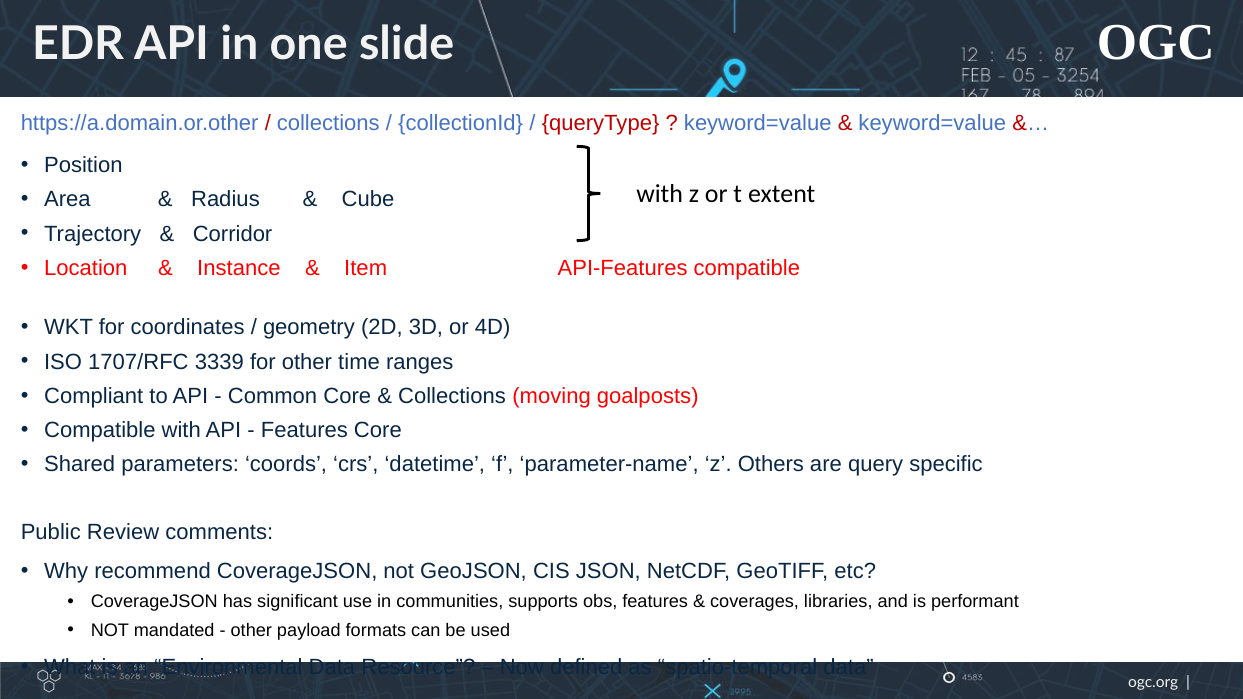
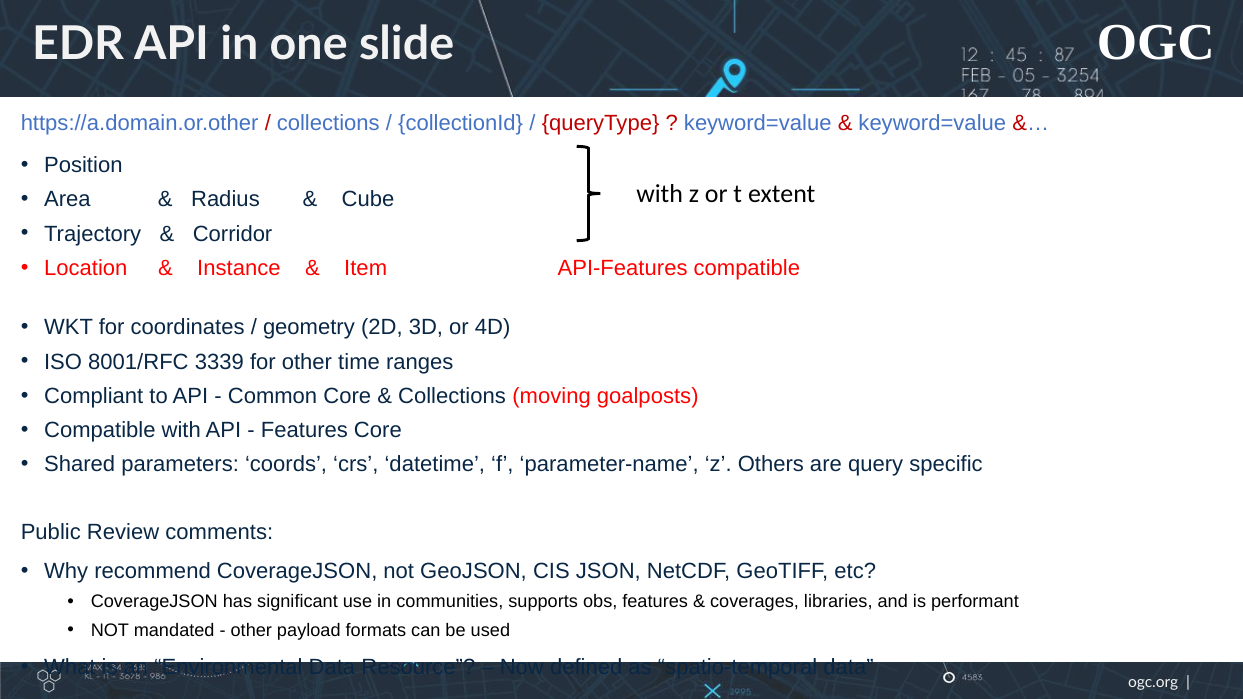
1707/RFC: 1707/RFC -> 8001/RFC
